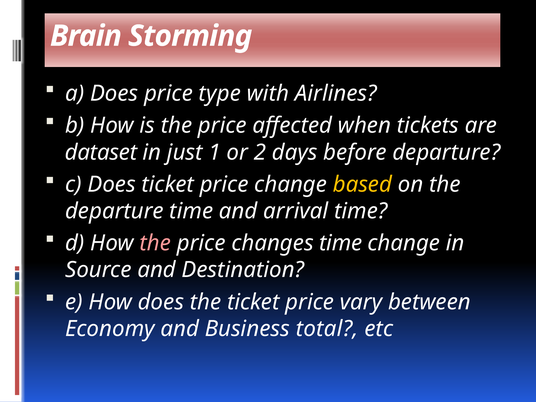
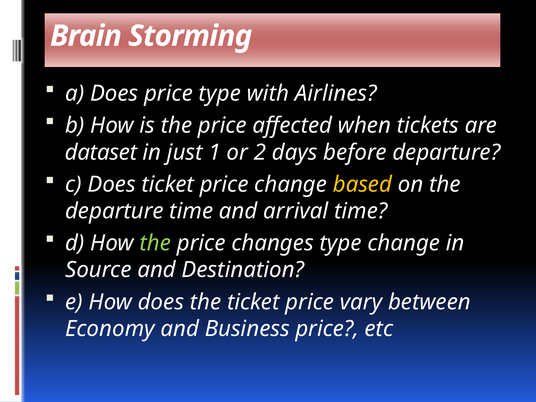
the at (155, 243) colour: pink -> light green
changes time: time -> type
Business total: total -> price
